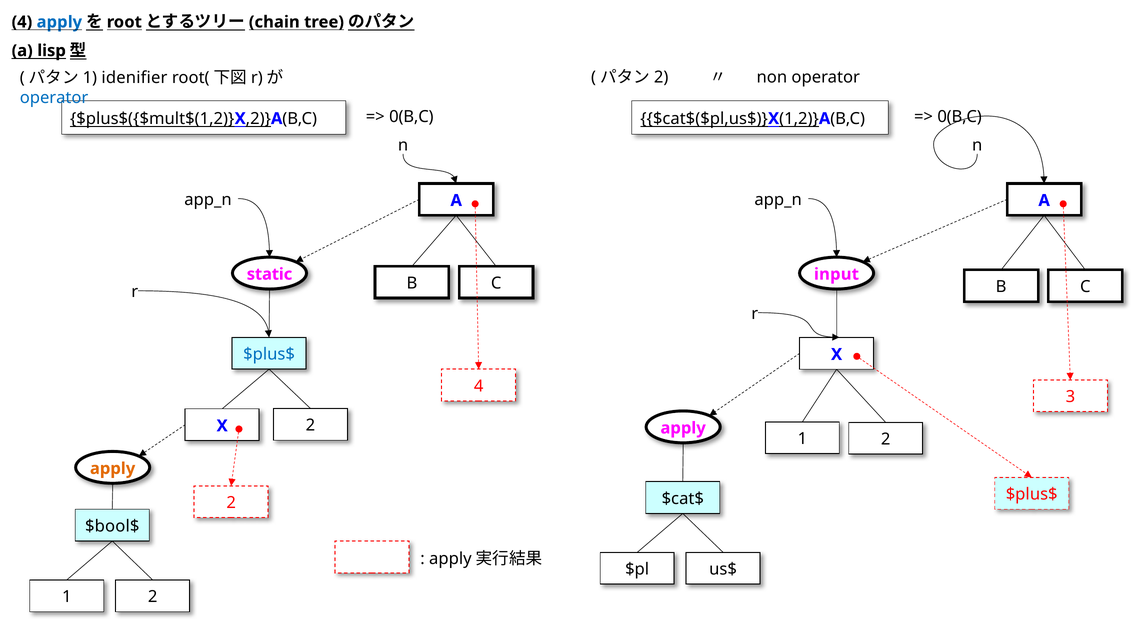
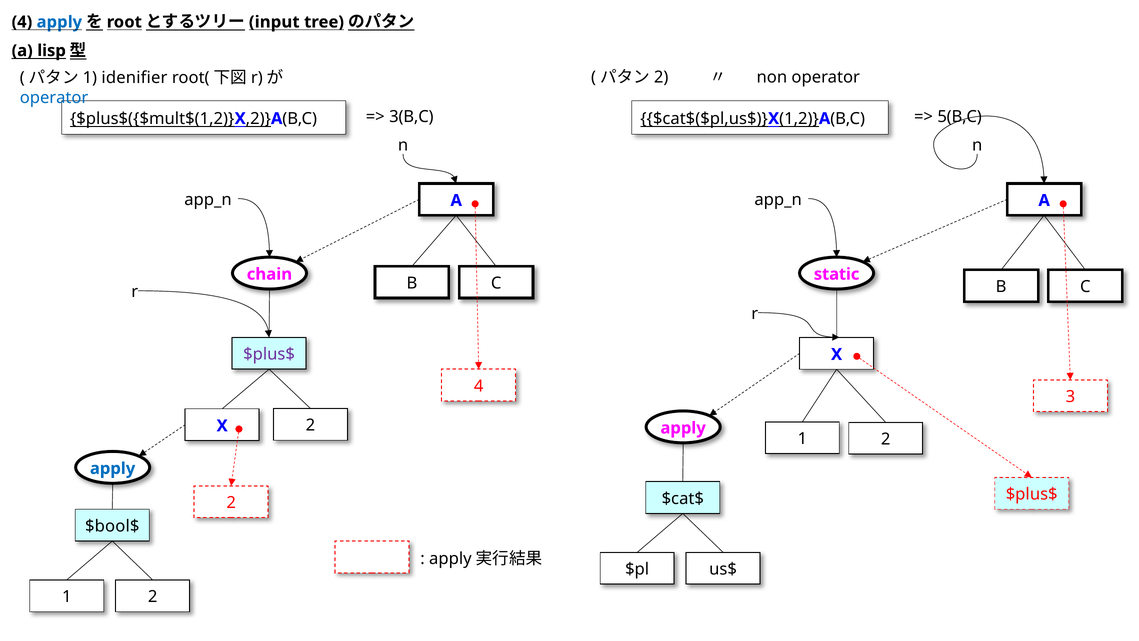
chain: chain -> input
0(B,C at (411, 117): 0(B,C -> 3(B,C
0(B,C at (960, 117): 0(B,C -> 5(B,C
static: static -> chain
input: input -> static
$plus$ at (269, 354) colour: blue -> purple
apply at (113, 468) colour: orange -> blue
